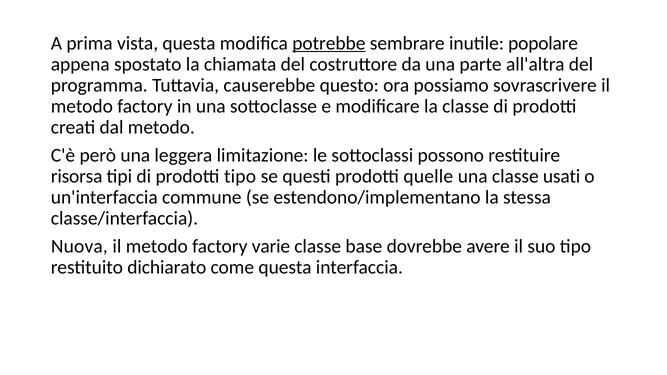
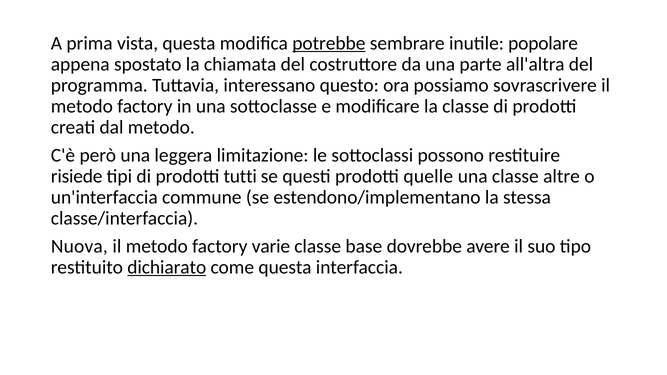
causerebbe: causerebbe -> interessano
risorsa: risorsa -> risiede
prodotti tipo: tipo -> tutti
usati: usati -> altre
dichiarato underline: none -> present
